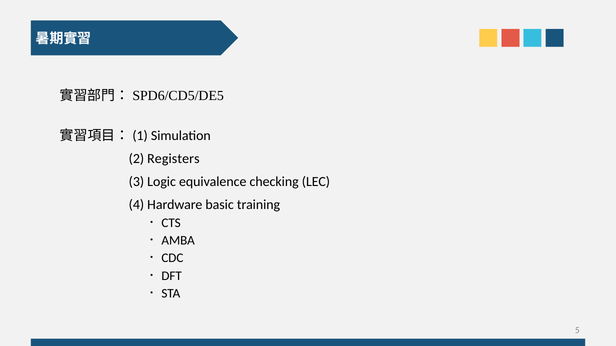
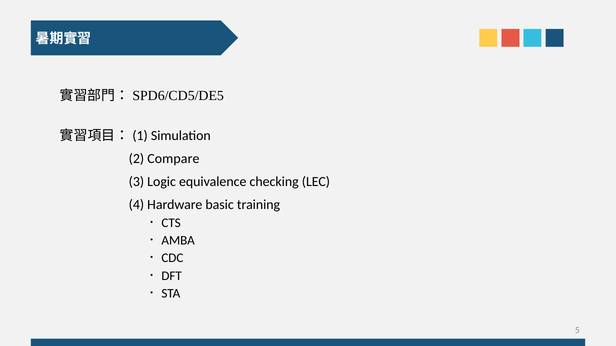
Registers: Registers -> Compare
